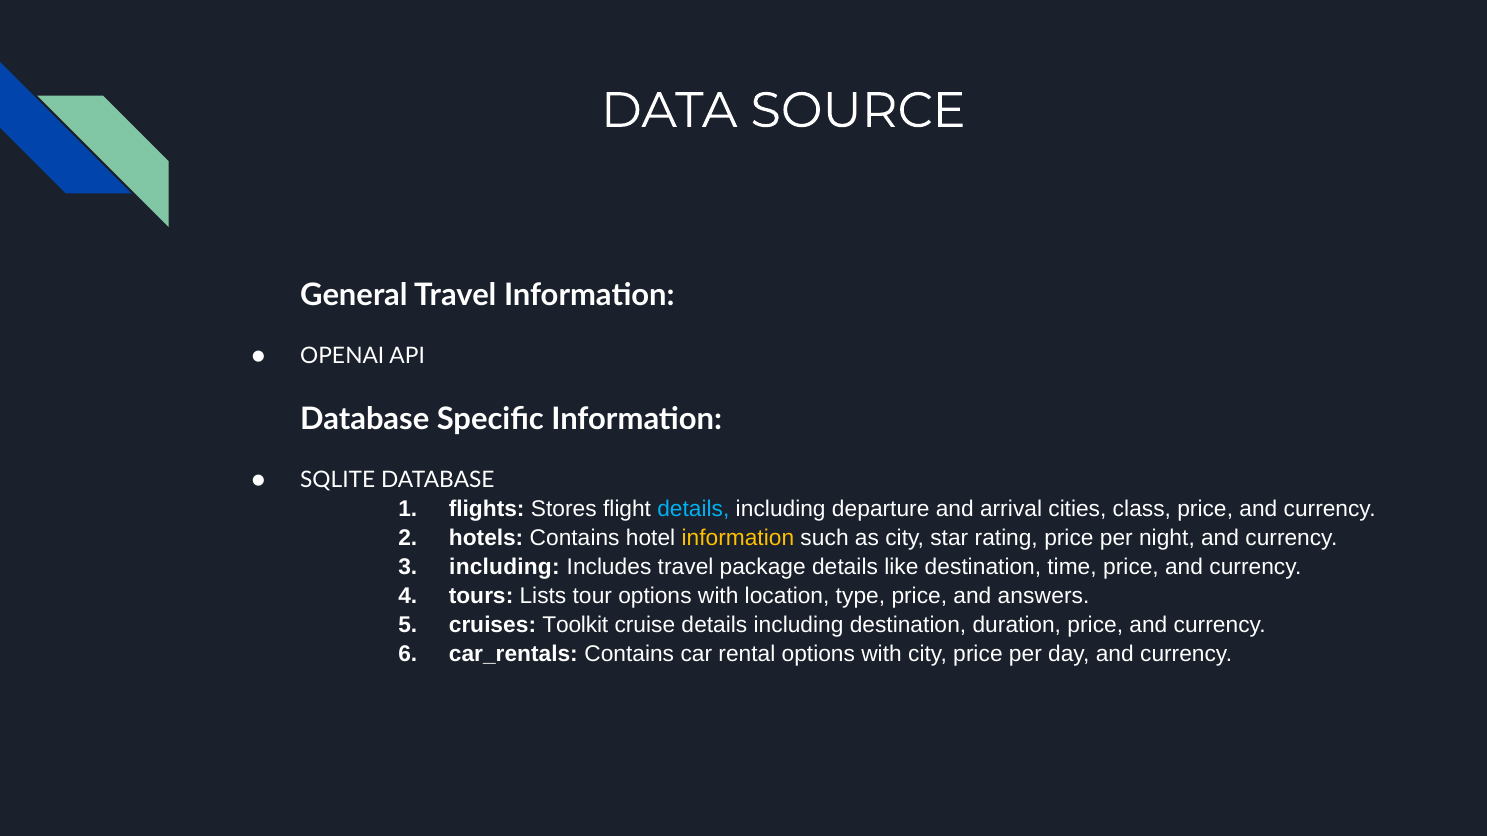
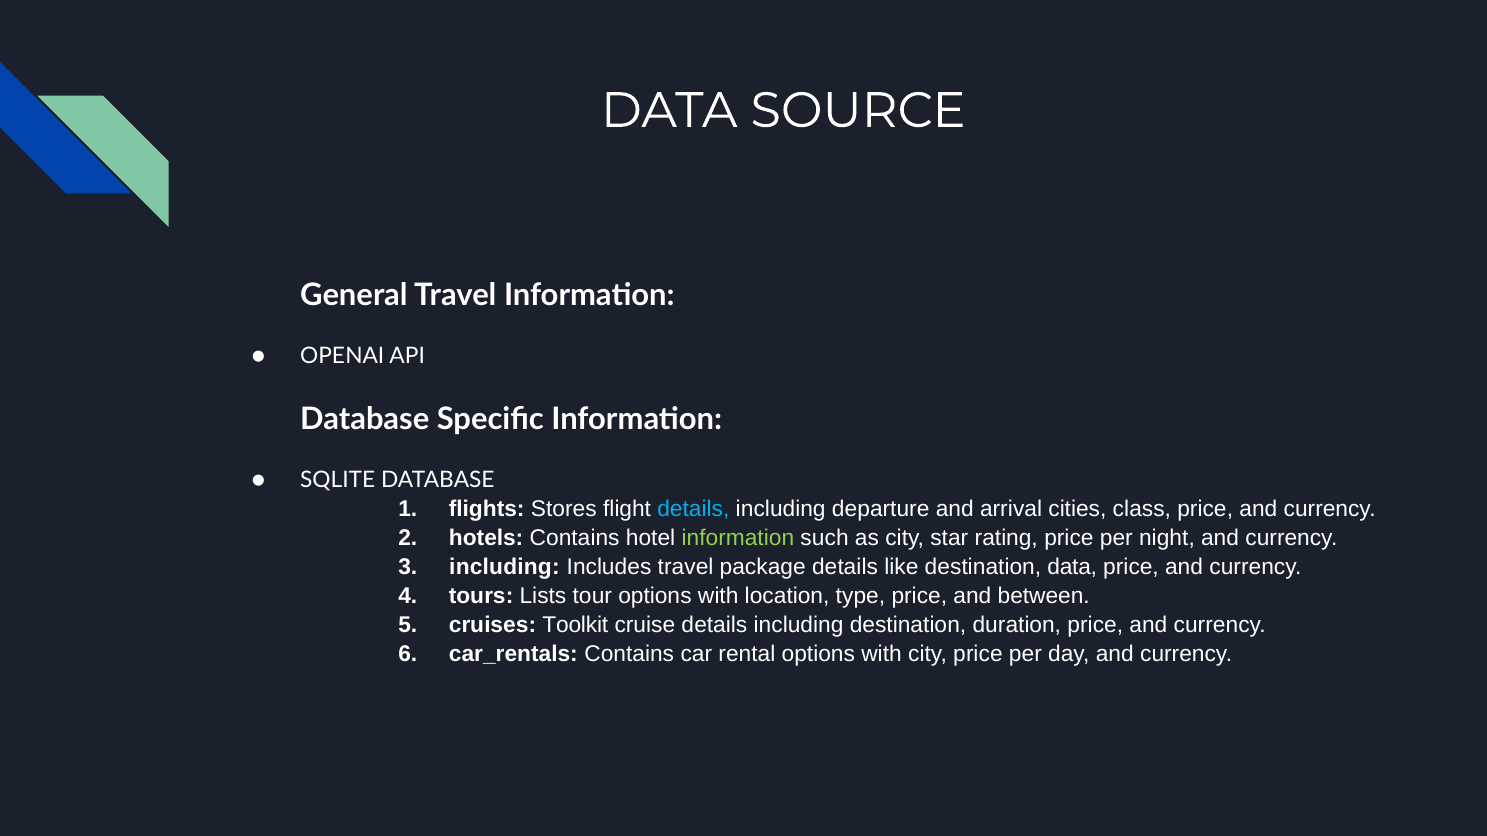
information at (738, 539) colour: yellow -> light green
destination time: time -> data
answers: answers -> between
